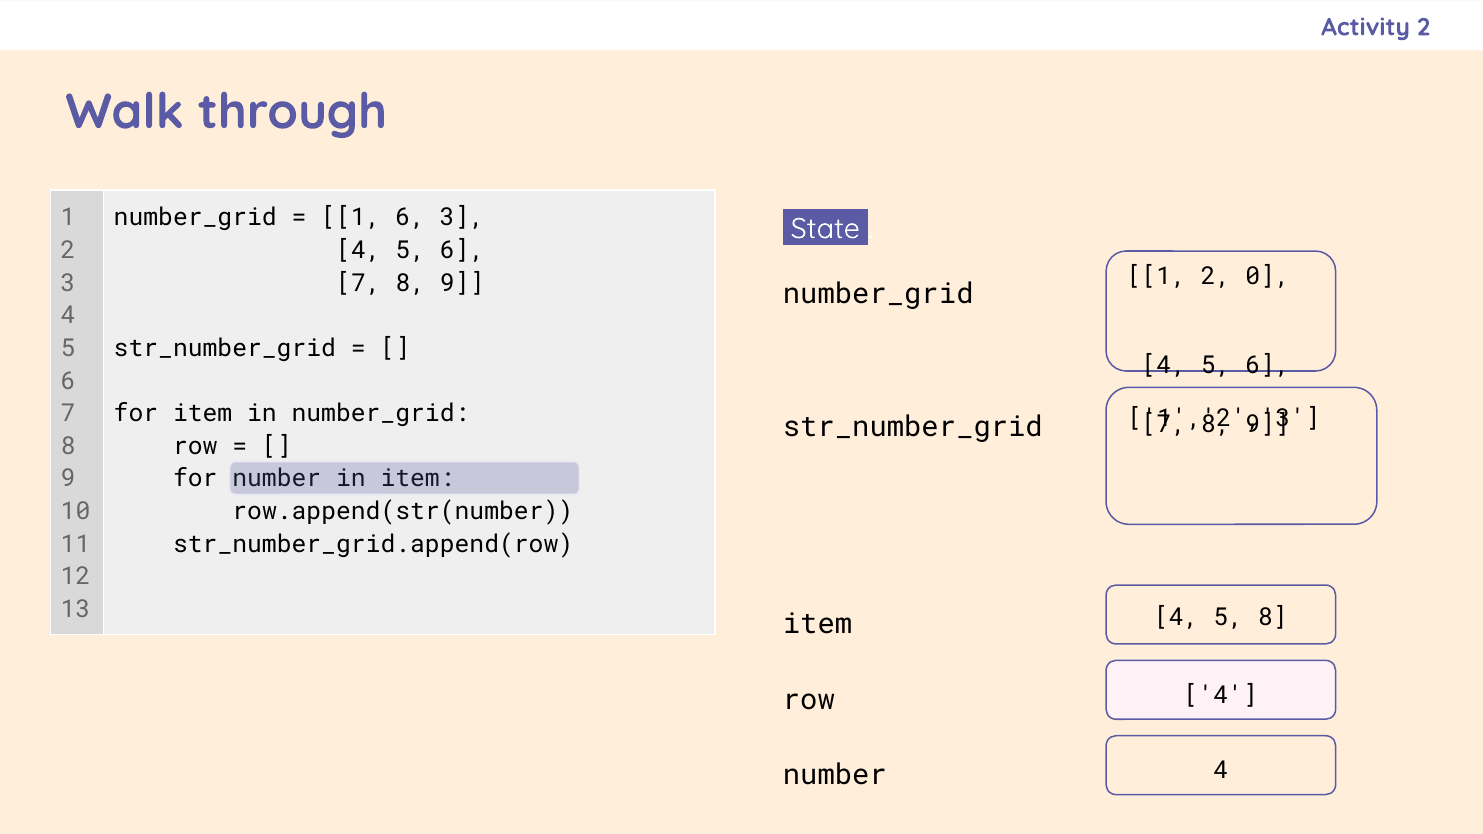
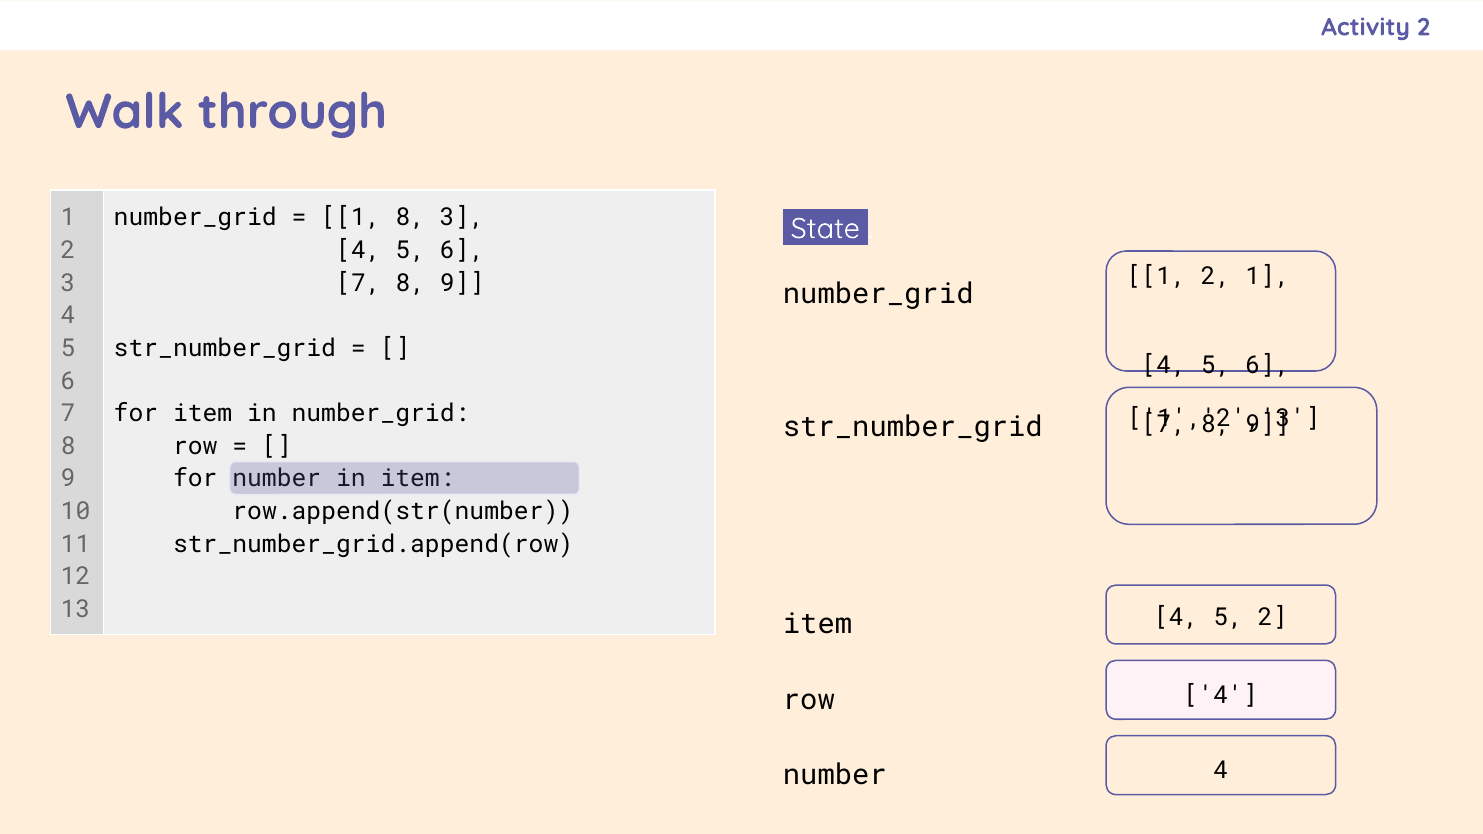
1 6: 6 -> 8
1 2 0: 0 -> 1
5 8: 8 -> 2
